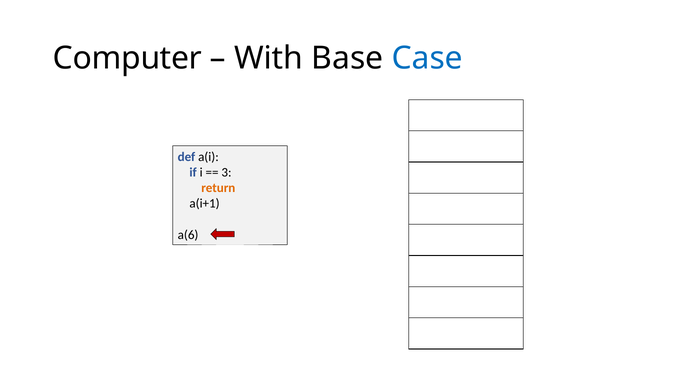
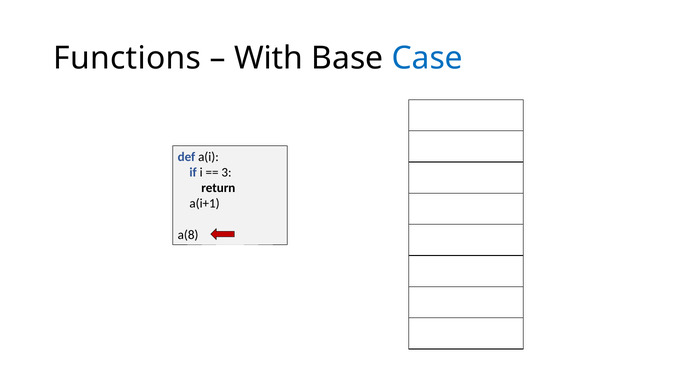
Computer: Computer -> Functions
return colour: orange -> black
a(6: a(6 -> a(8
